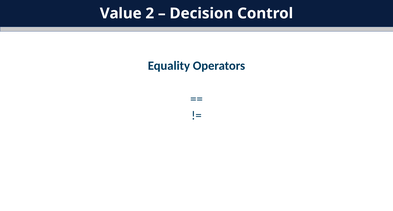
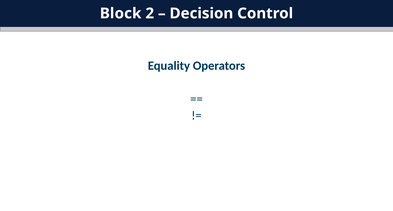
Value: Value -> Block
